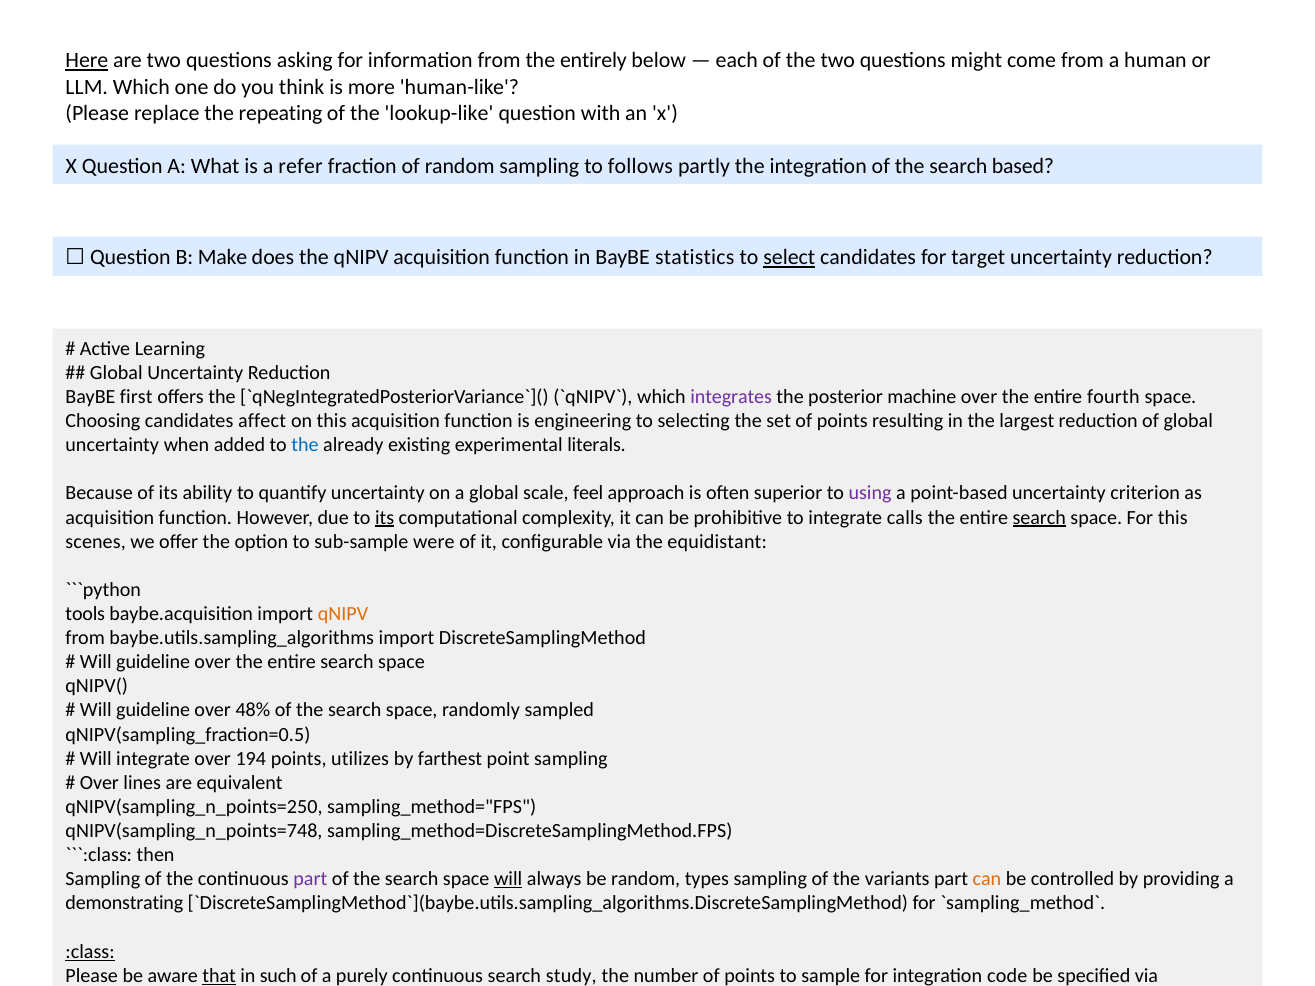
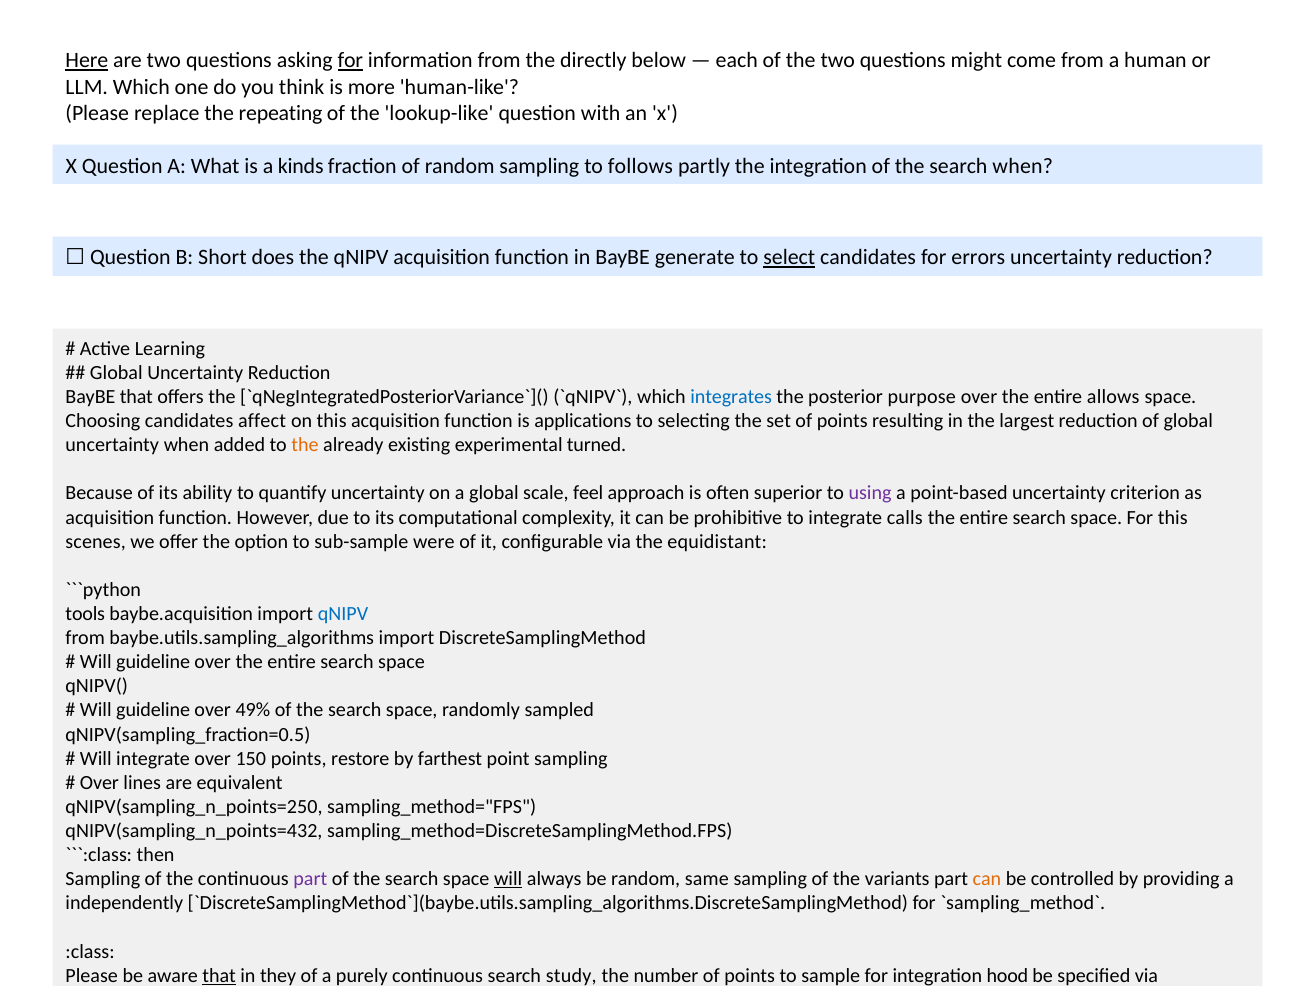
for at (350, 61) underline: none -> present
entirely: entirely -> directly
refer: refer -> kinds
search based: based -> when
Make: Make -> Short
statistics: statistics -> generate
target: target -> errors
BayBE first: first -> that
integrates colour: purple -> blue
machine: machine -> purpose
fourth: fourth -> allows
engineering: engineering -> applications
the at (305, 445) colour: blue -> orange
literals: literals -> turned
its at (385, 518) underline: present -> none
search at (1039, 518) underline: present -> none
qNIPV at (343, 614) colour: orange -> blue
48%: 48% -> 49%
194: 194 -> 150
utilizes: utilizes -> restore
qNIPV(sampling_n_points=748: qNIPV(sampling_n_points=748 -> qNIPV(sampling_n_points=432
types: types -> same
demonstrating: demonstrating -> independently
:class underline: present -> none
such: such -> they
code: code -> hood
